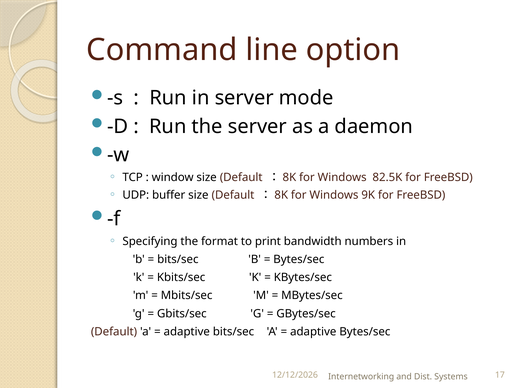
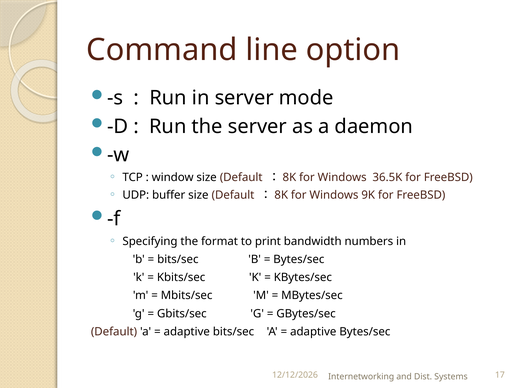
82.5K: 82.5K -> 36.5K
